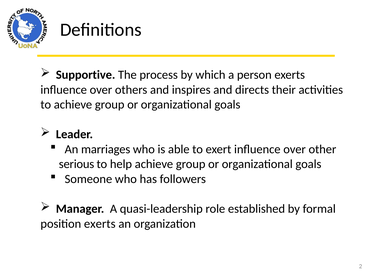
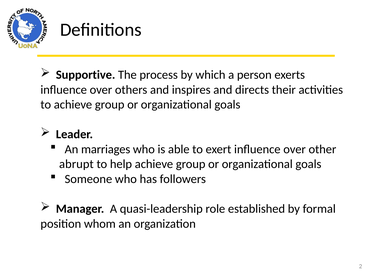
serious: serious -> abrupt
position exerts: exerts -> whom
